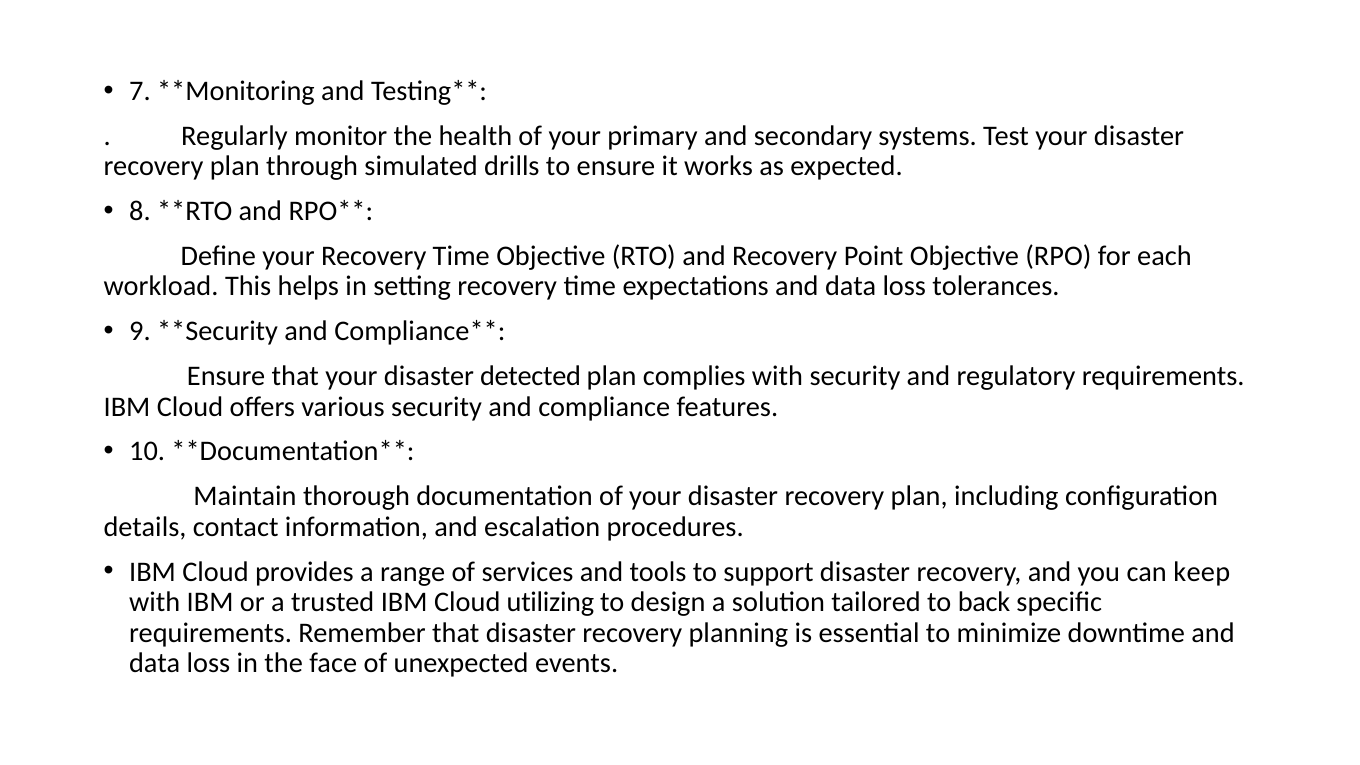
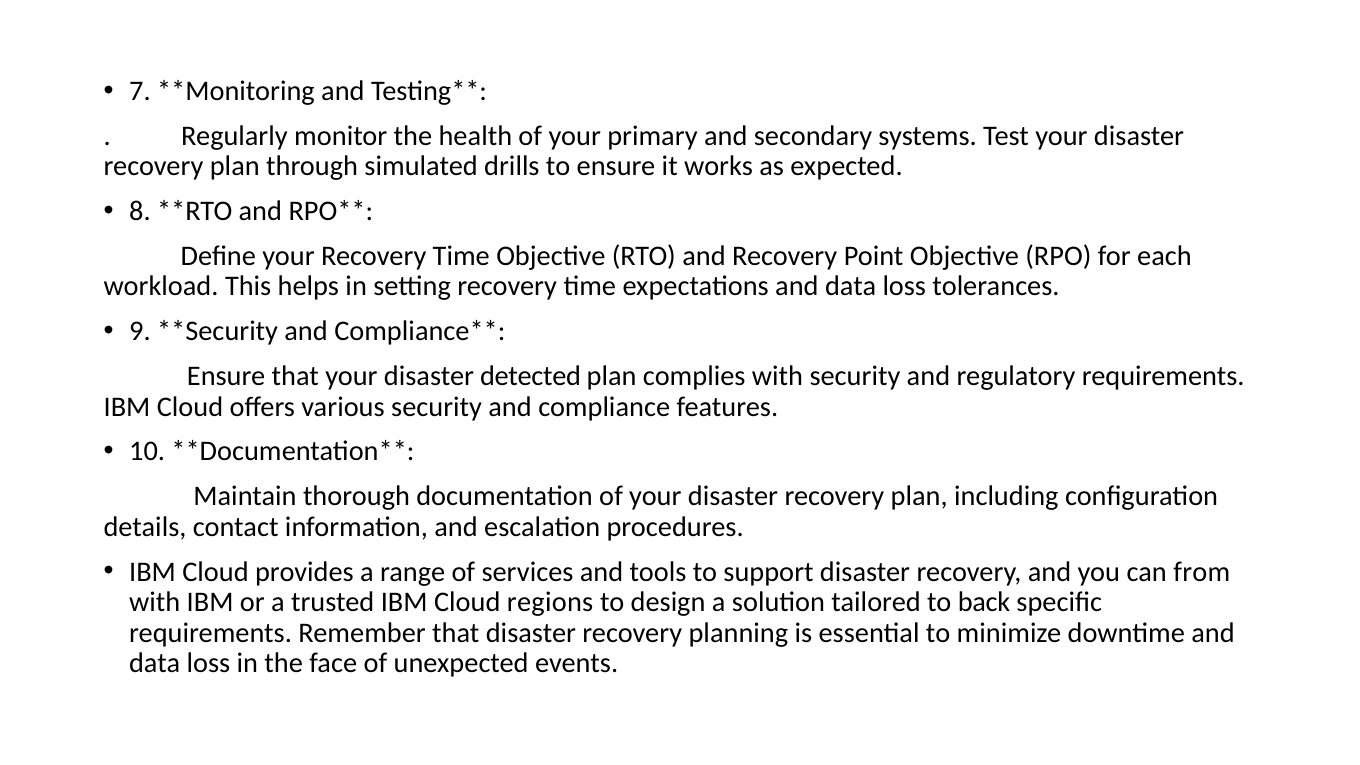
keep: keep -> from
utilizing: utilizing -> regions
